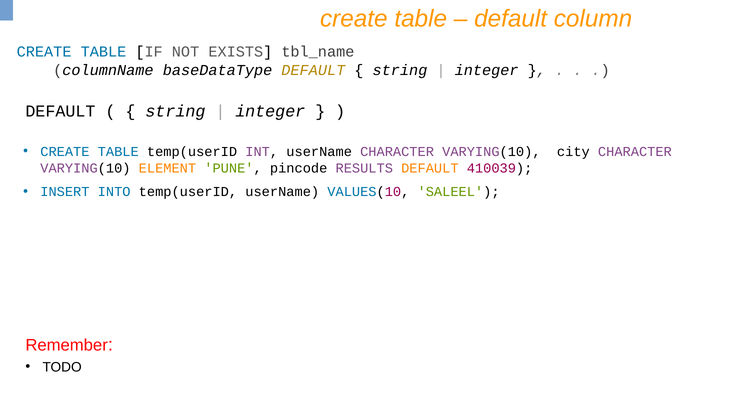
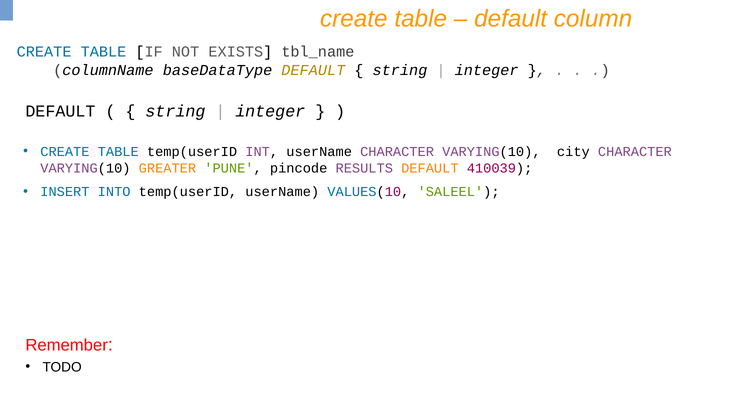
ELEMENT: ELEMENT -> GREATER
